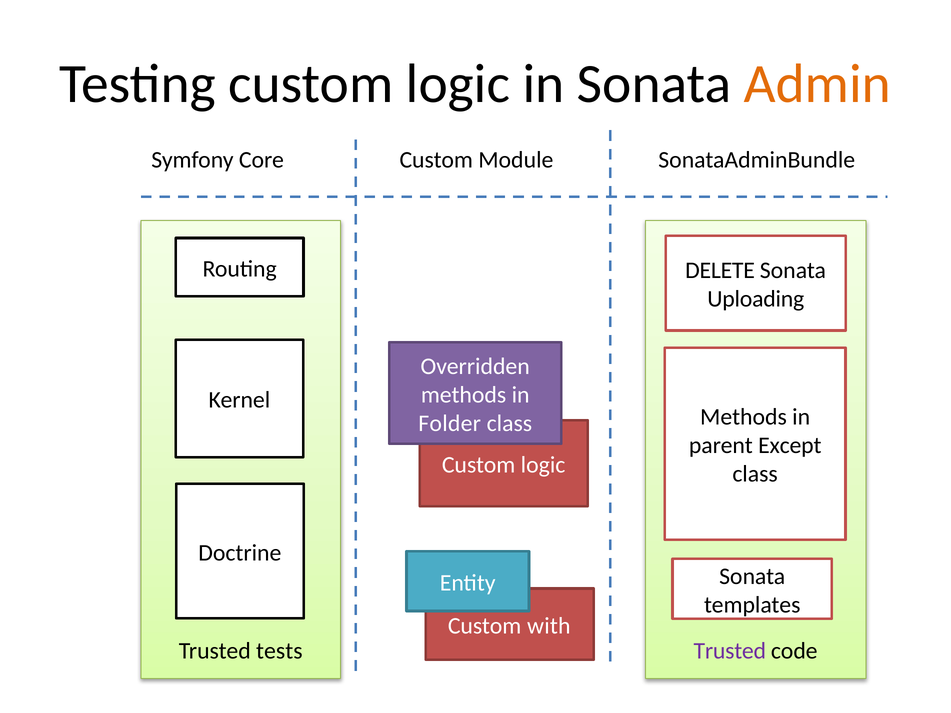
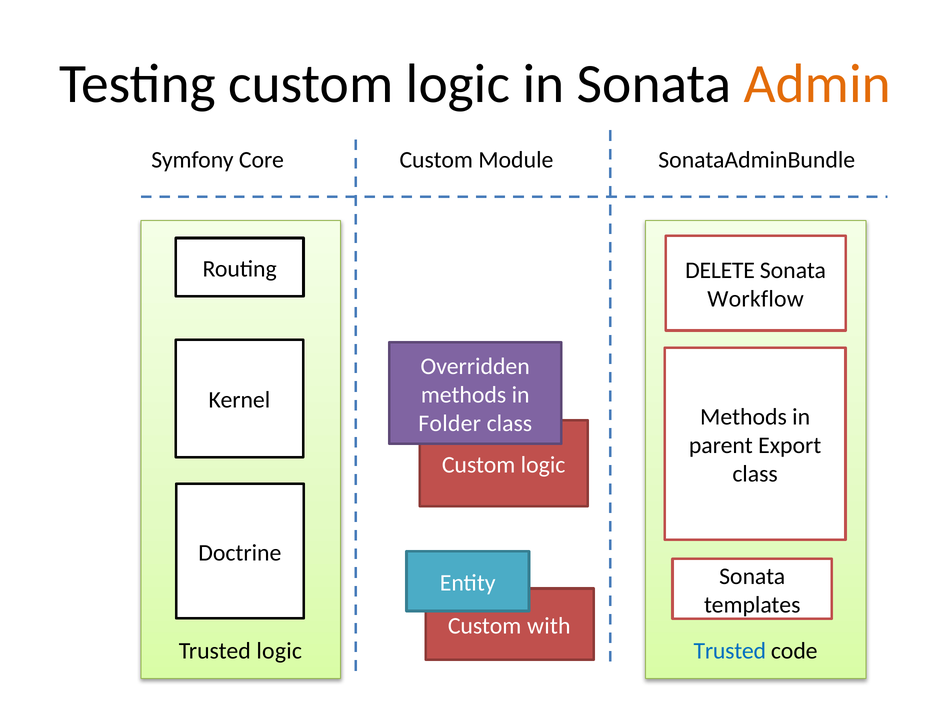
Uploading: Uploading -> Workflow
Except: Except -> Export
Trusted tests: tests -> logic
Trusted at (730, 651) colour: purple -> blue
